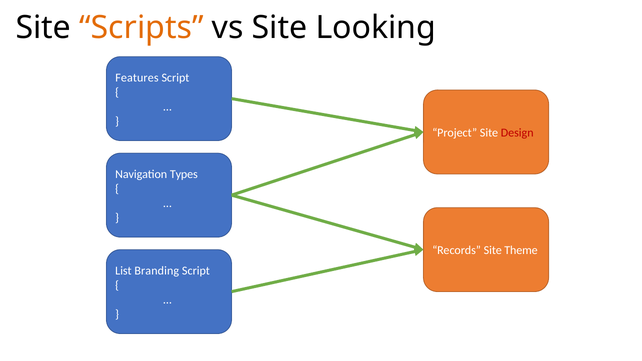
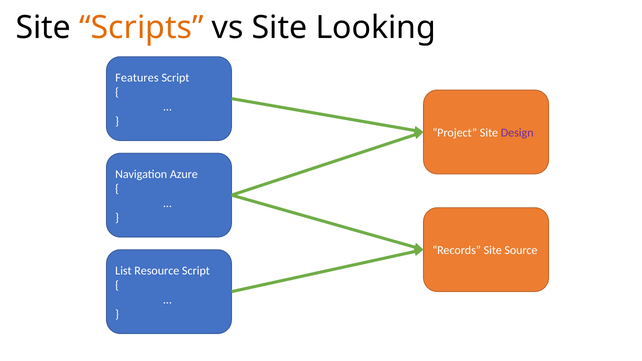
Design colour: red -> purple
Types: Types -> Azure
Theme: Theme -> Source
Branding: Branding -> Resource
